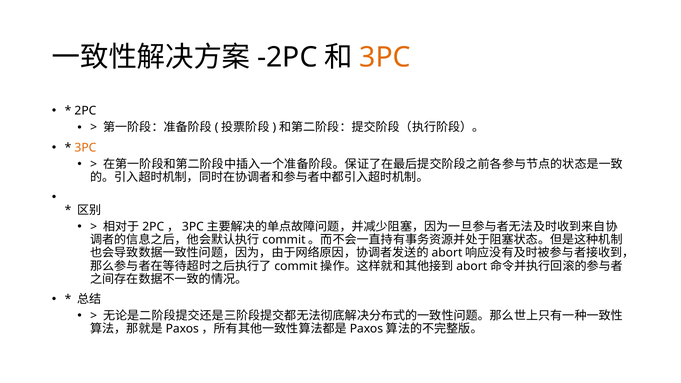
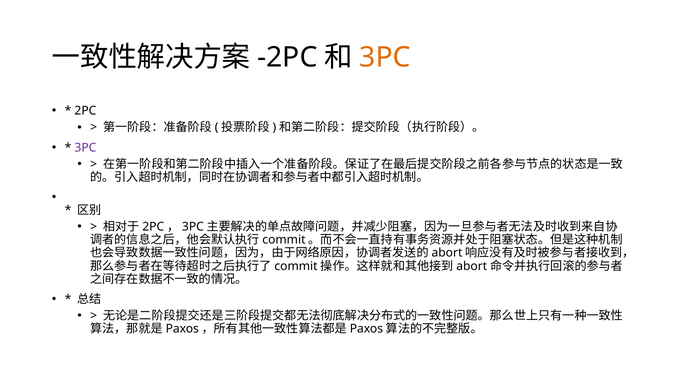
3PC at (85, 148) colour: orange -> purple
